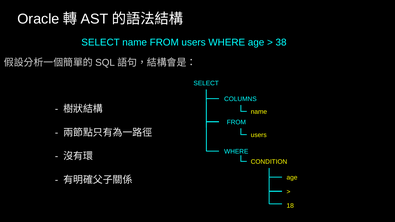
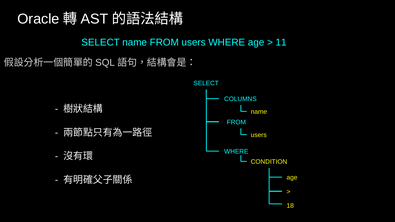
38: 38 -> 11
